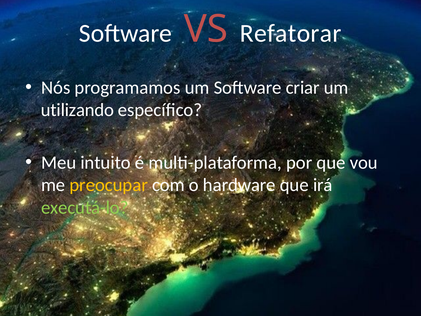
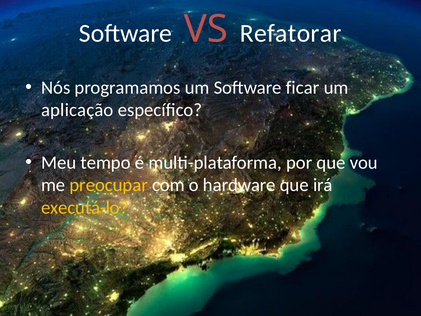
criar: criar -> ficar
utilizando: utilizando -> aplicação
intuito: intuito -> tempo
executá-lo colour: light green -> yellow
